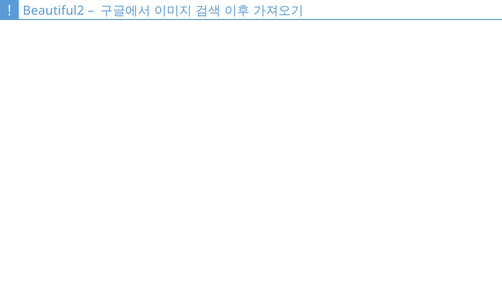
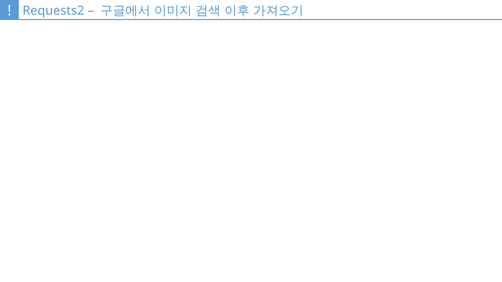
Beautiful2: Beautiful2 -> Requests2
